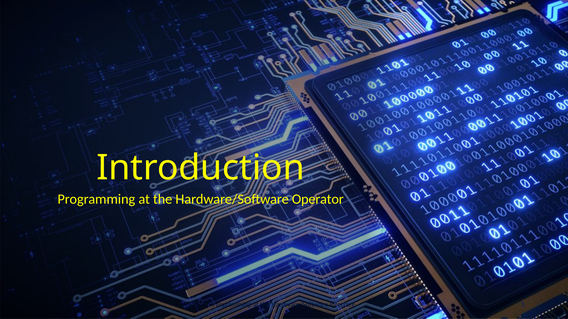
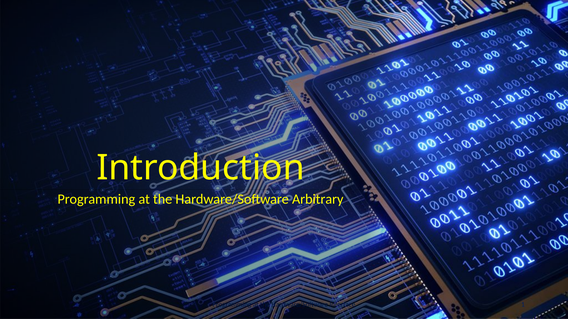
Operator: Operator -> Arbitrary
